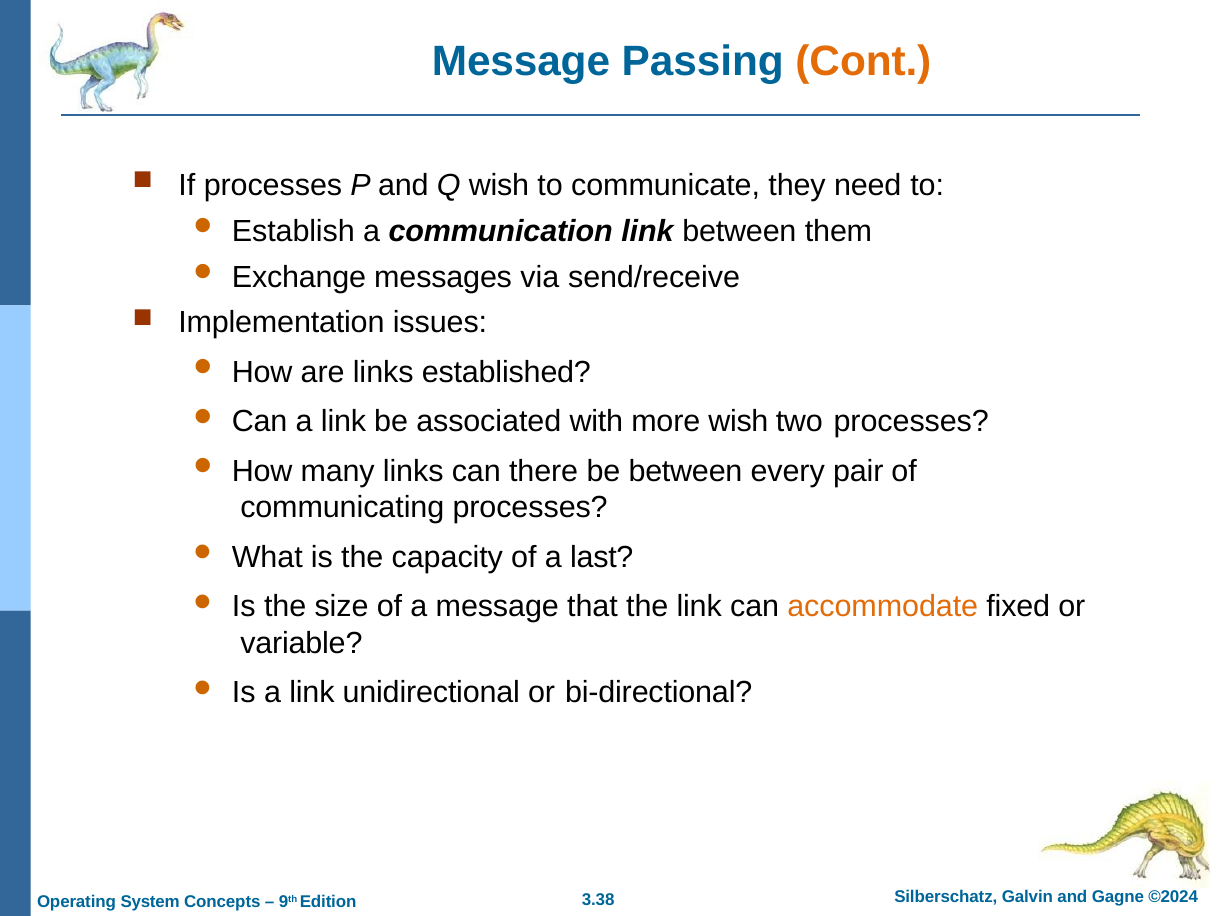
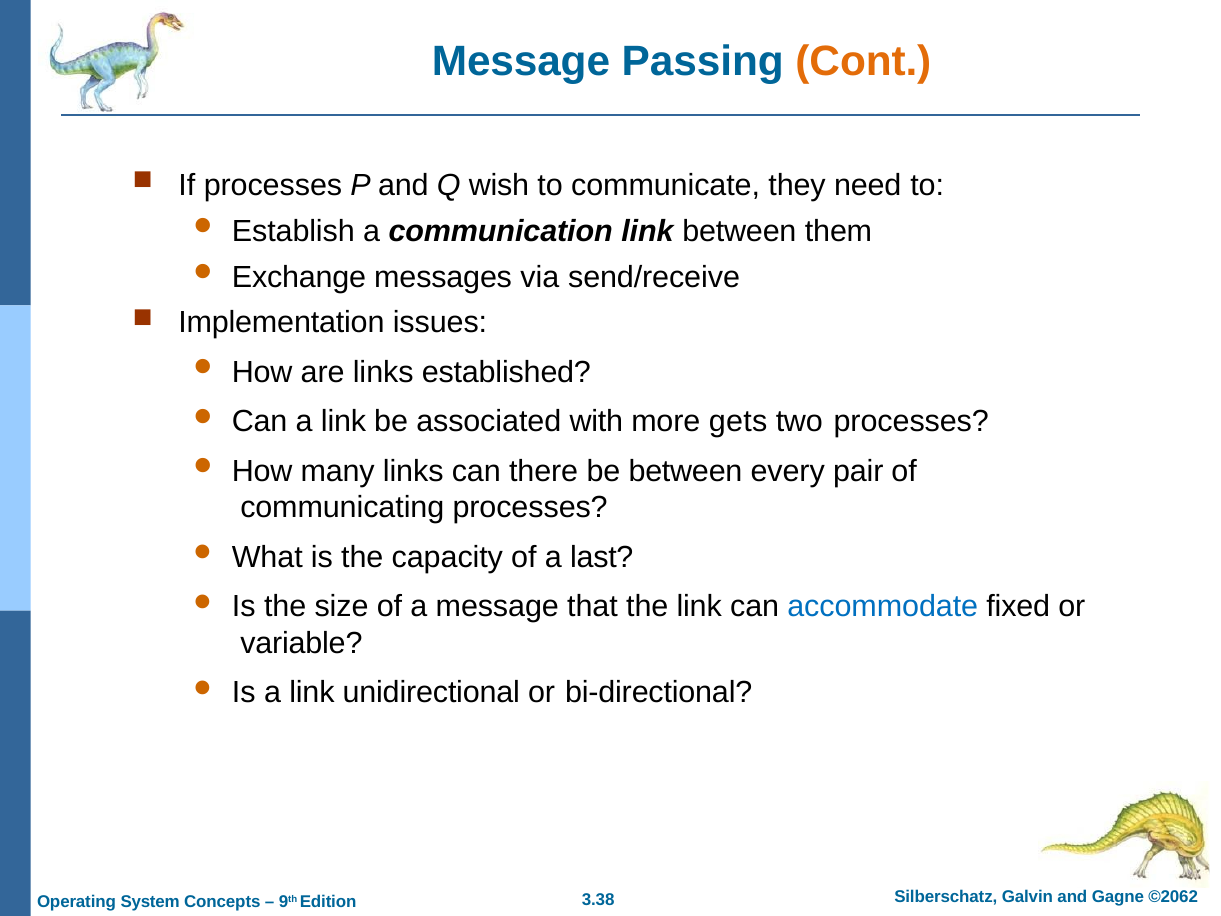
more wish: wish -> gets
accommodate colour: orange -> blue
©2024: ©2024 -> ©2062
